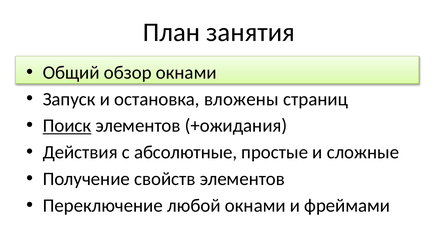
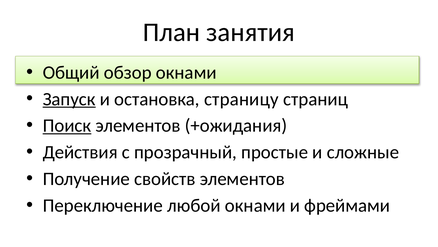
Запуск underline: none -> present
вложены: вложены -> страницу
абсолютные: абсолютные -> прозрачный
